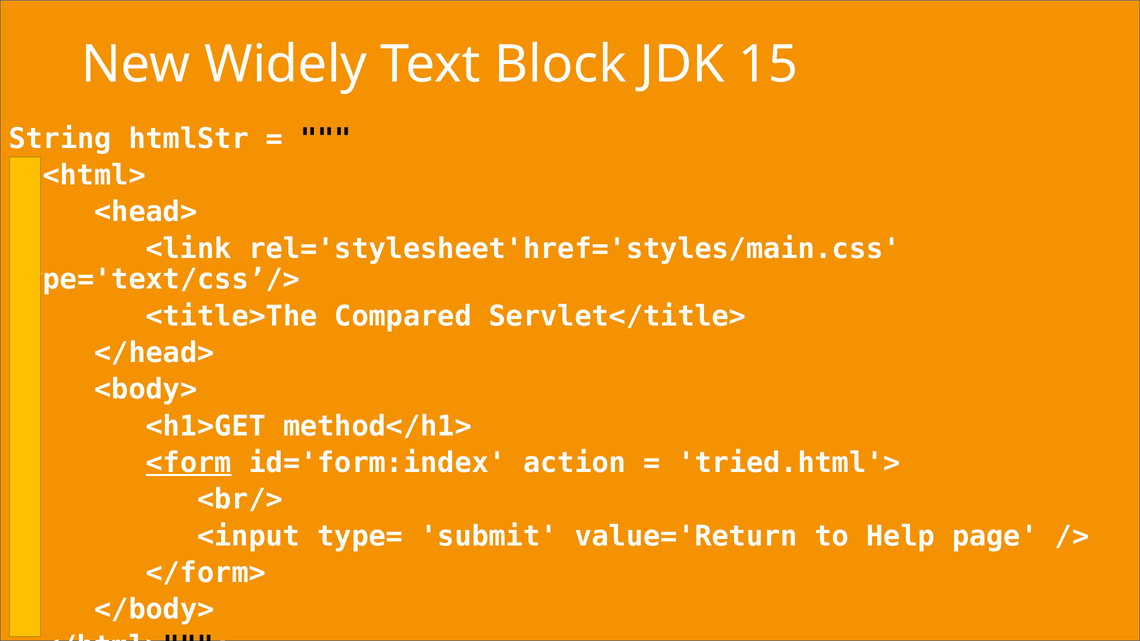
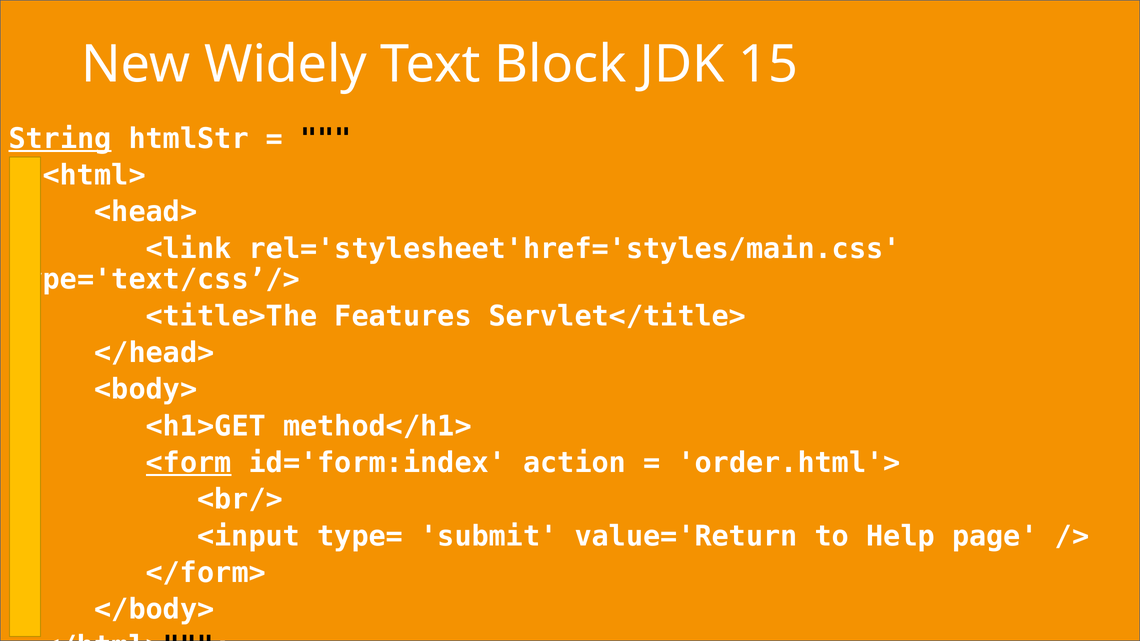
String underline: none -> present
Compared: Compared -> Features
tried.html'>: tried.html'> -> order.html'>
